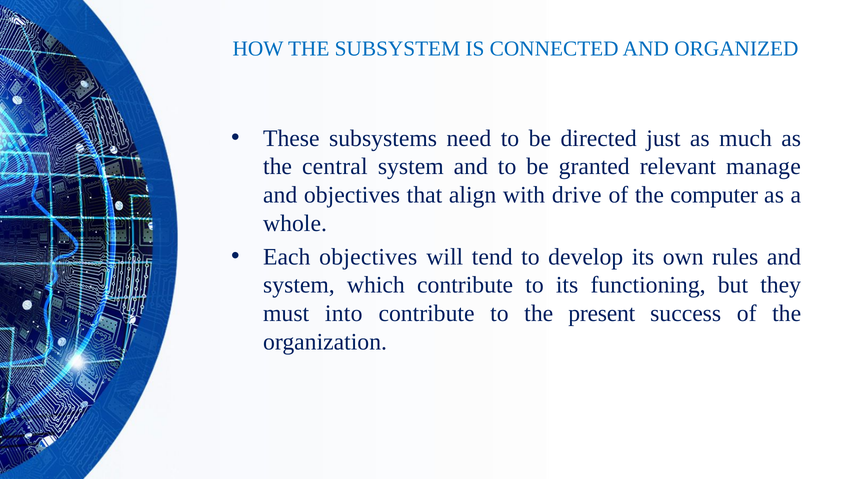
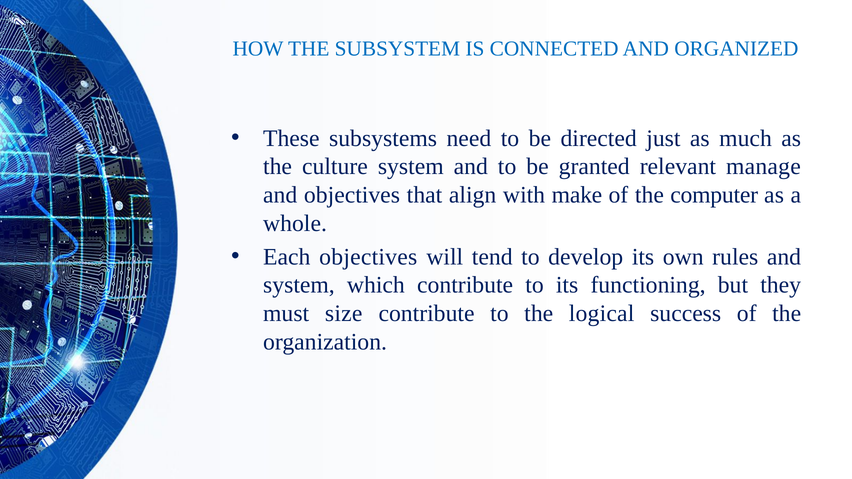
central: central -> culture
drive: drive -> make
into: into -> size
present: present -> logical
